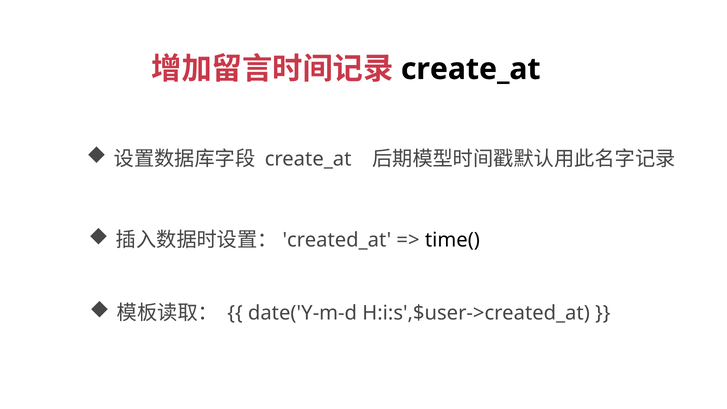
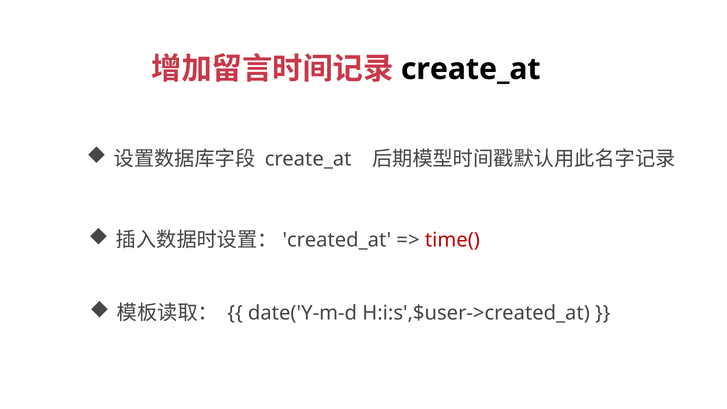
time( colour: black -> red
